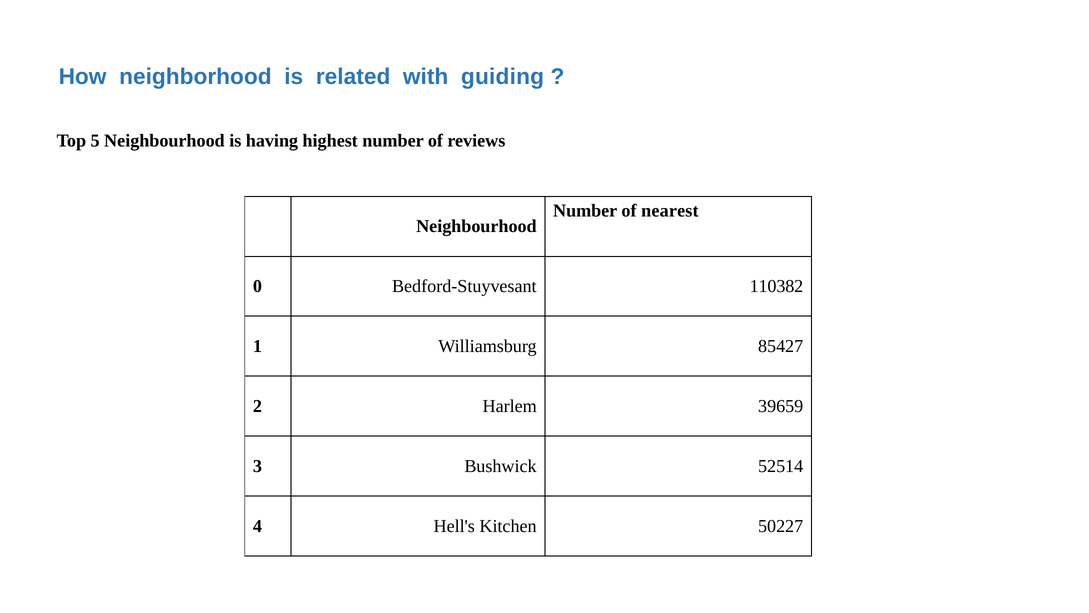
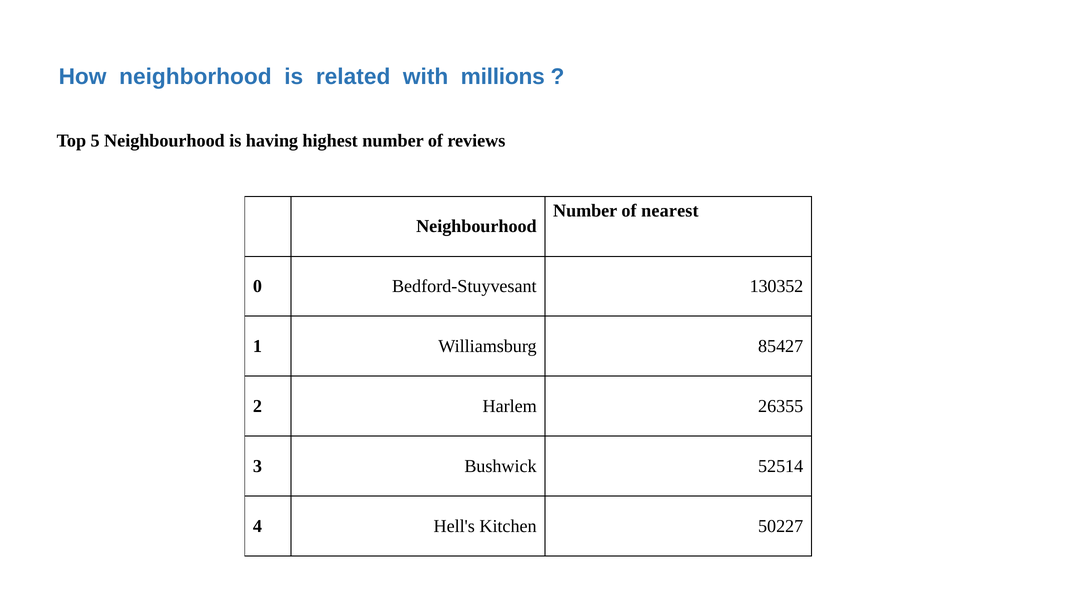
guiding: guiding -> millions
110382: 110382 -> 130352
39659: 39659 -> 26355
